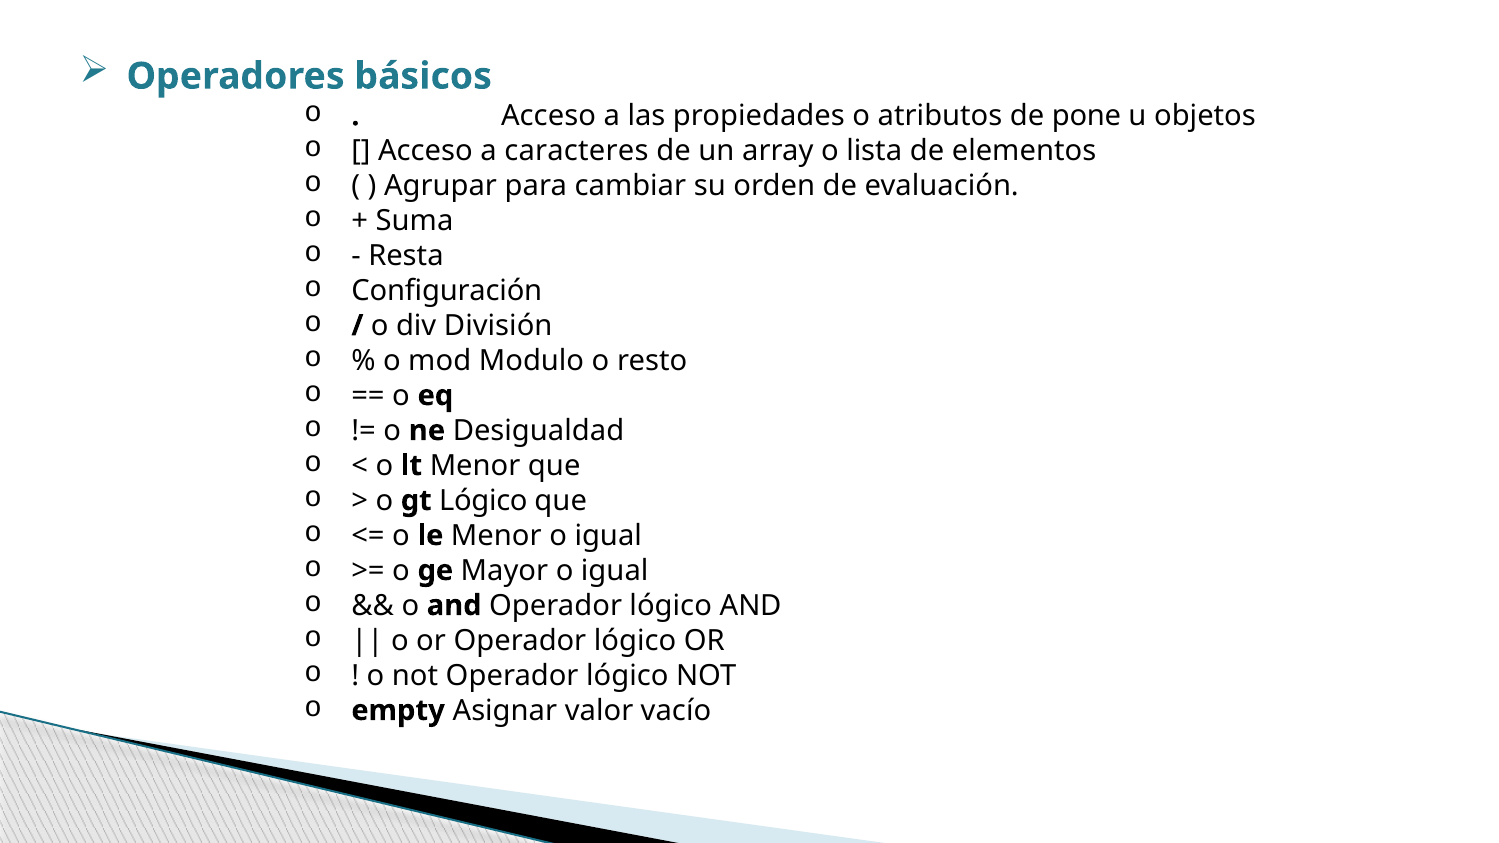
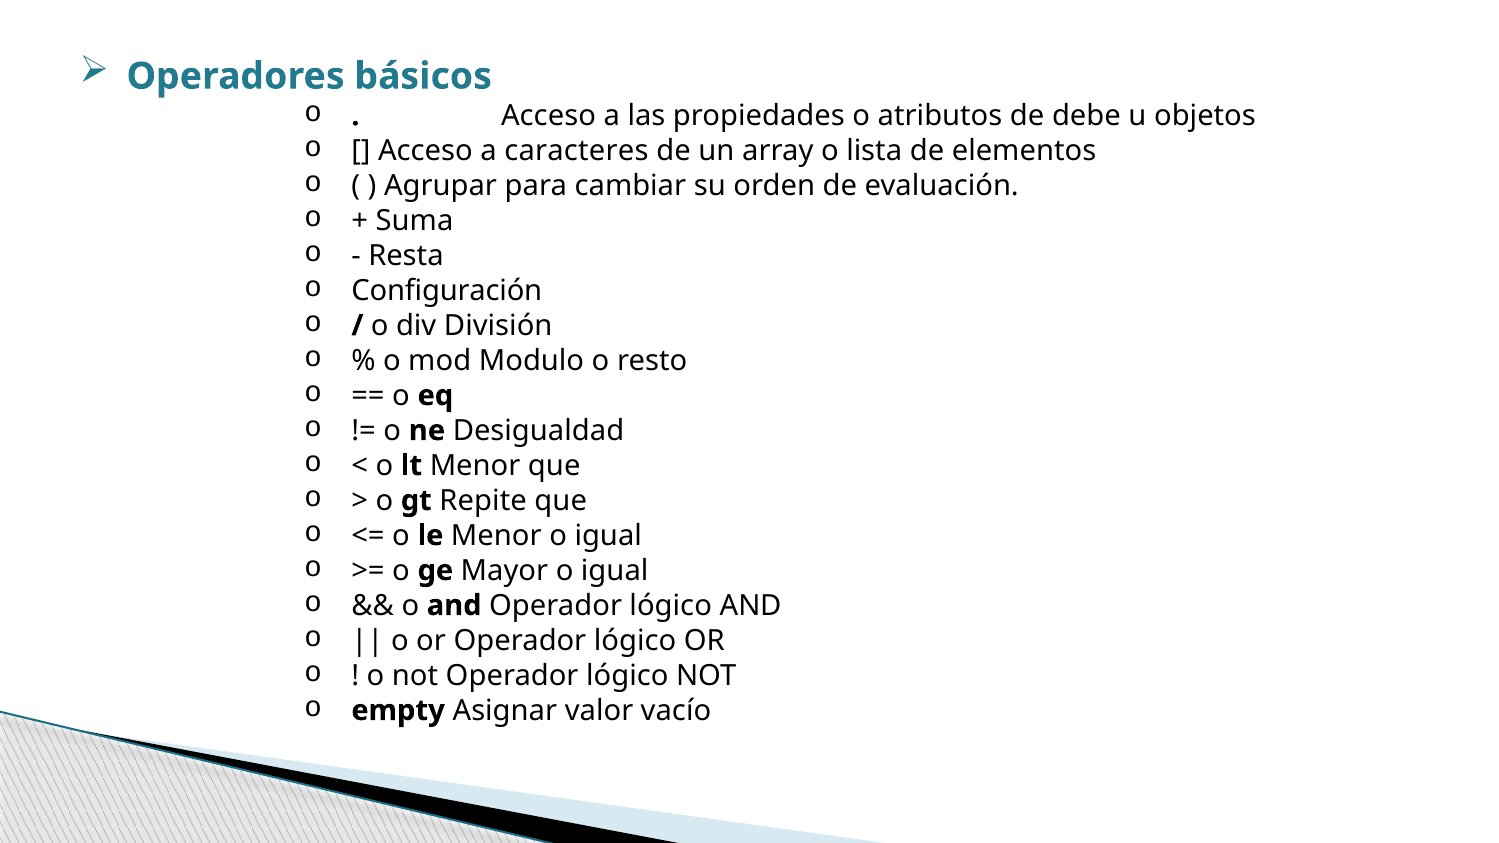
pone: pone -> debe
gt Lógico: Lógico -> Repite
